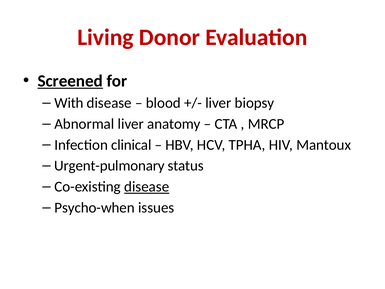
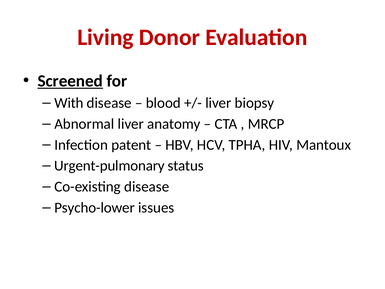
clinical: clinical -> patent
disease at (147, 187) underline: present -> none
Psycho-when: Psycho-when -> Psycho-lower
